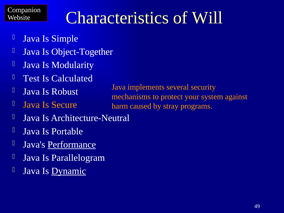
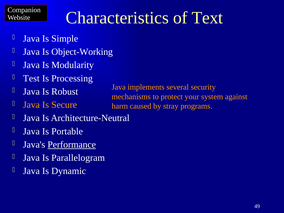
Will: Will -> Text
Object-Together: Object-Together -> Object-Working
Calculated: Calculated -> Processing
Dynamic underline: present -> none
